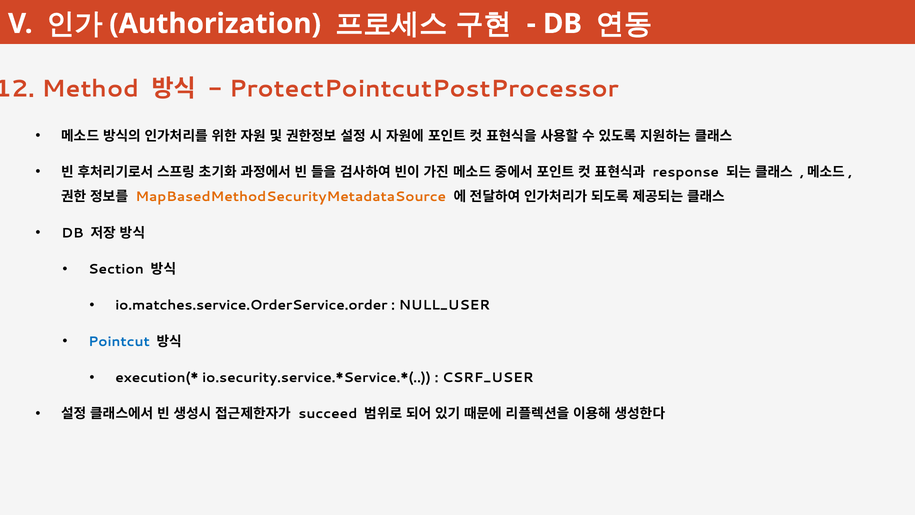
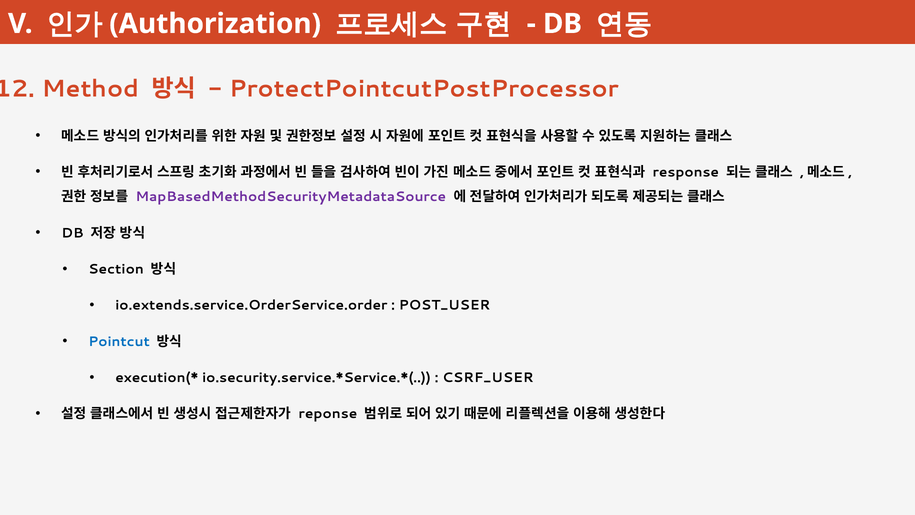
MapBasedMethodSecurityMetadataSource colour: orange -> purple
io.matches.service.OrderService.order: io.matches.service.OrderService.order -> io.extends.service.OrderService.order
NULL_USER: NULL_USER -> POST_USER
succeed: succeed -> reponse
